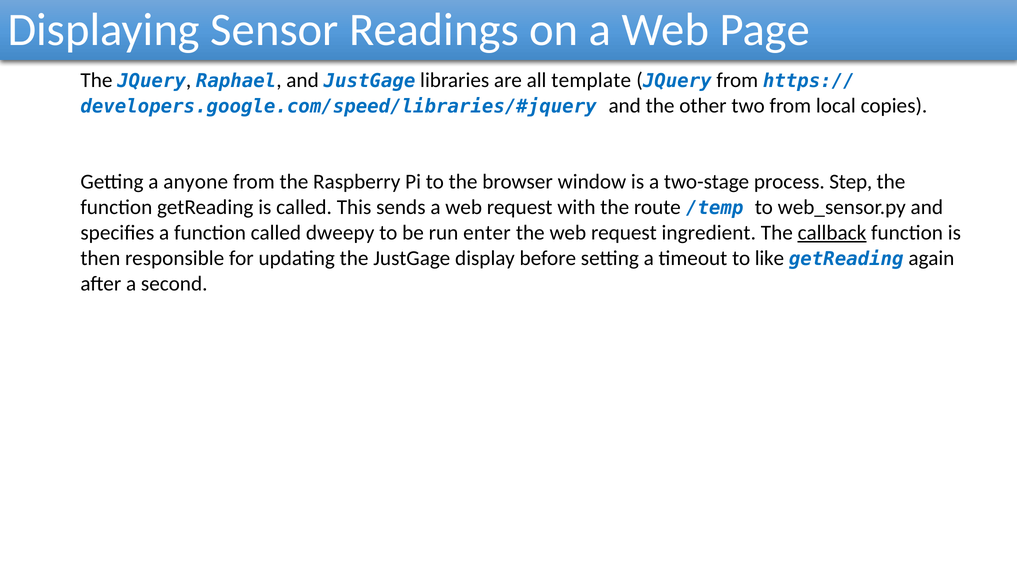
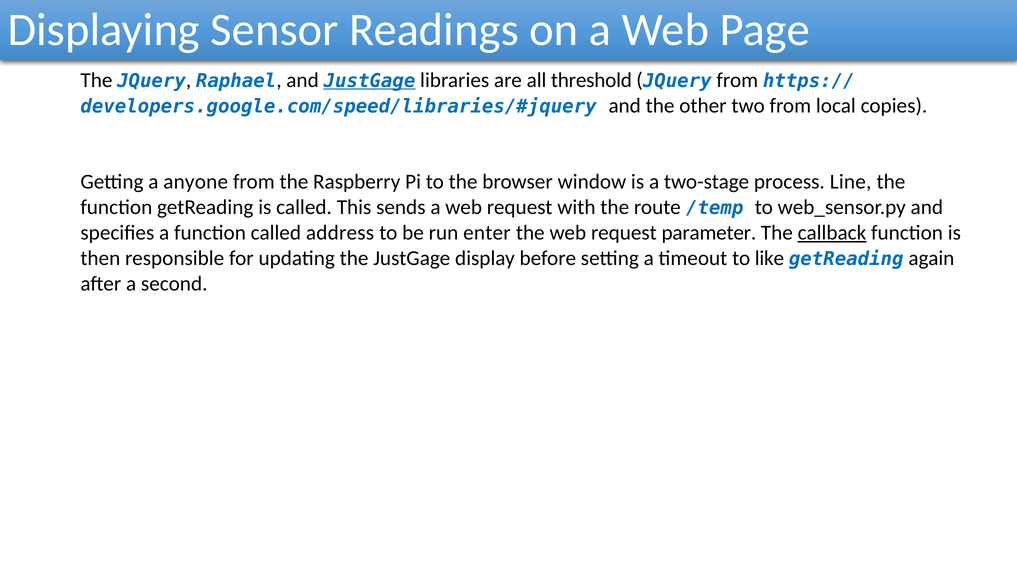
JustGage at (369, 81) underline: none -> present
template: template -> threshold
Step: Step -> Line
dweepy: dweepy -> address
ingredient: ingredient -> parameter
